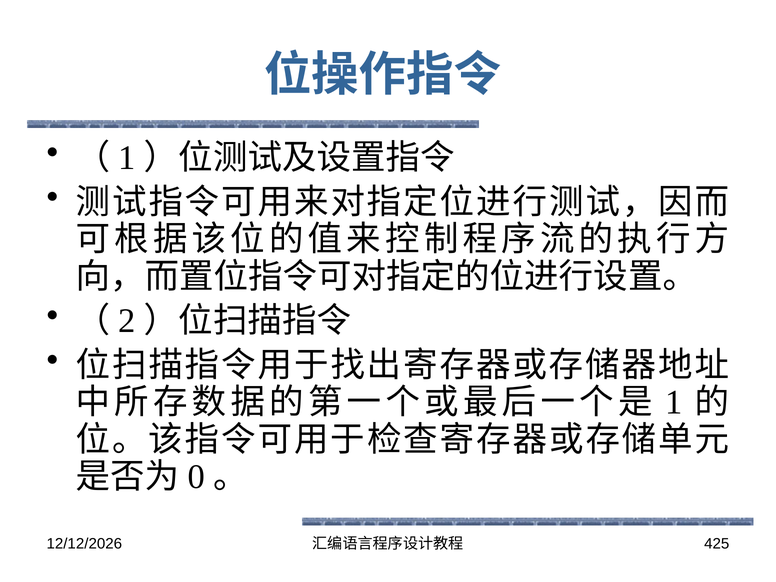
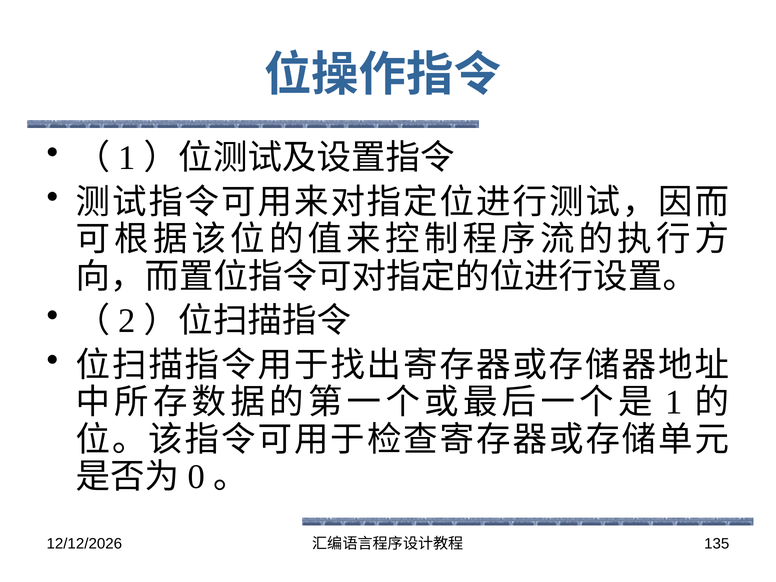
425: 425 -> 135
